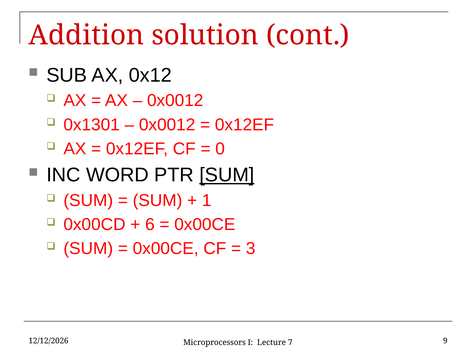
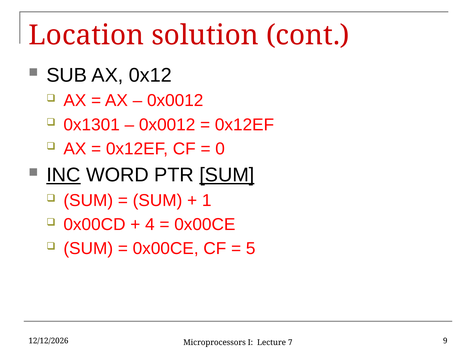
Addition: Addition -> Location
INC underline: none -> present
6: 6 -> 4
3: 3 -> 5
